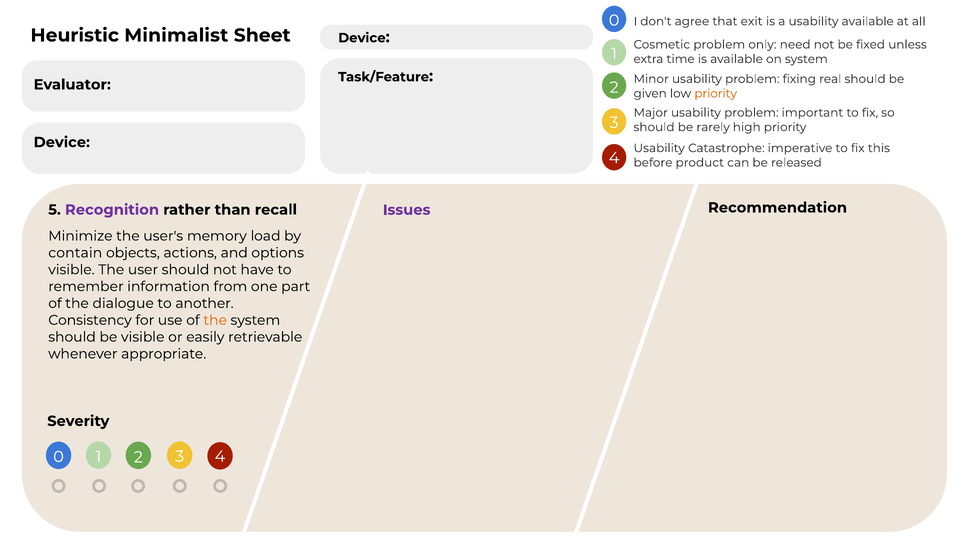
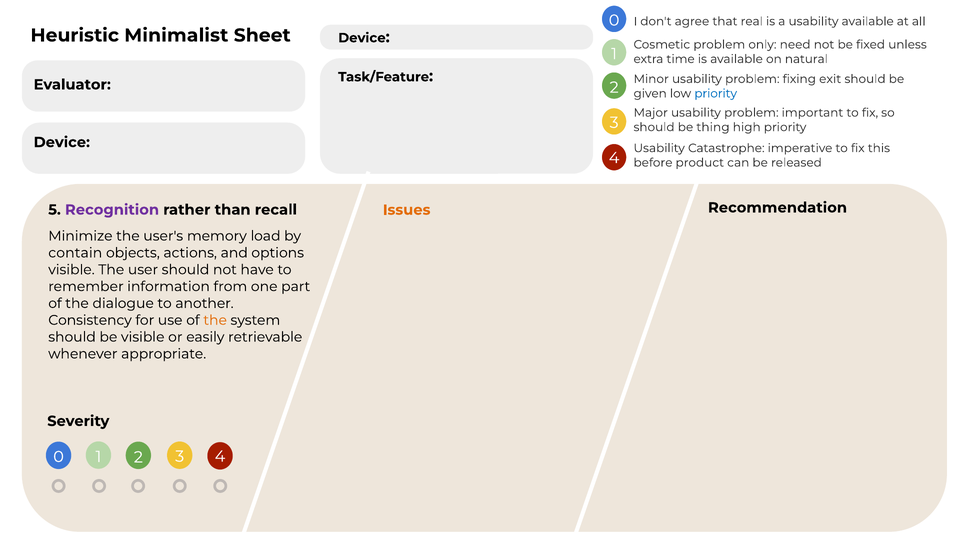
exit: exit -> real
on system: system -> natural
real: real -> exit
priority at (716, 94) colour: orange -> blue
rarely: rarely -> thing
Issues colour: purple -> orange
